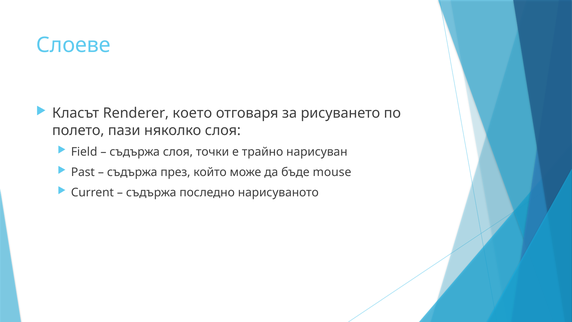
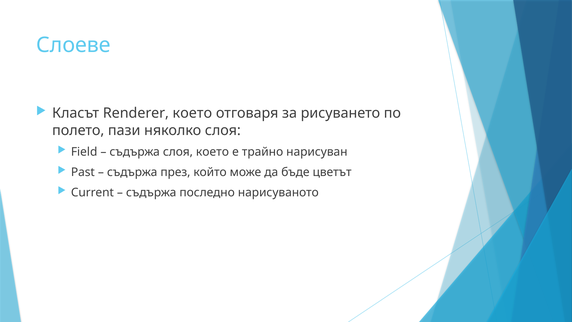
слоя точки: точки -> което
mouse: mouse -> цветът
